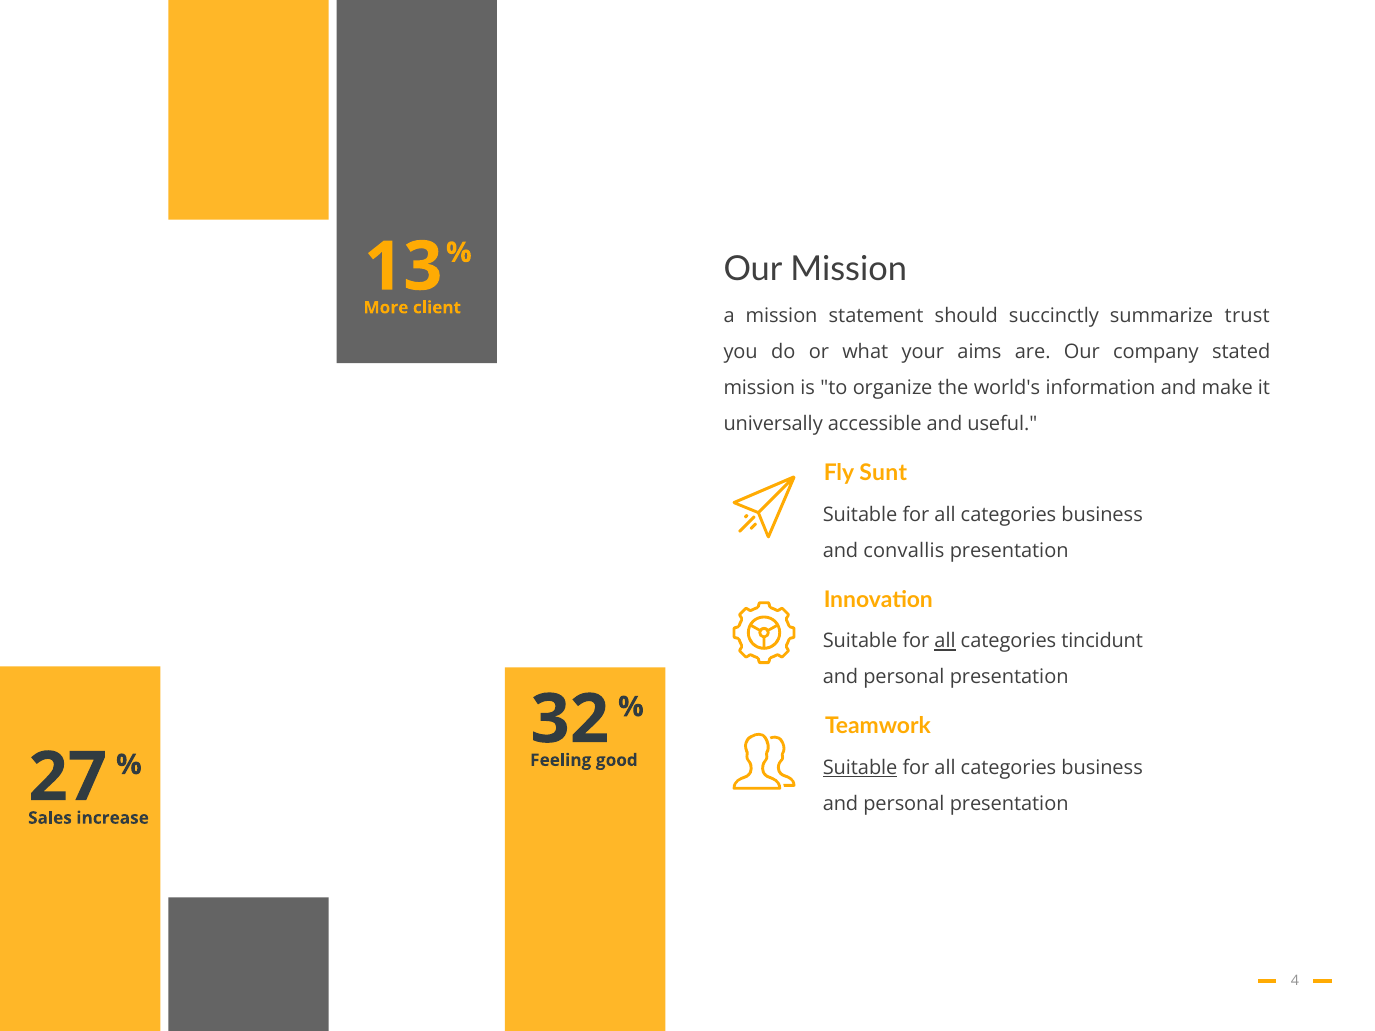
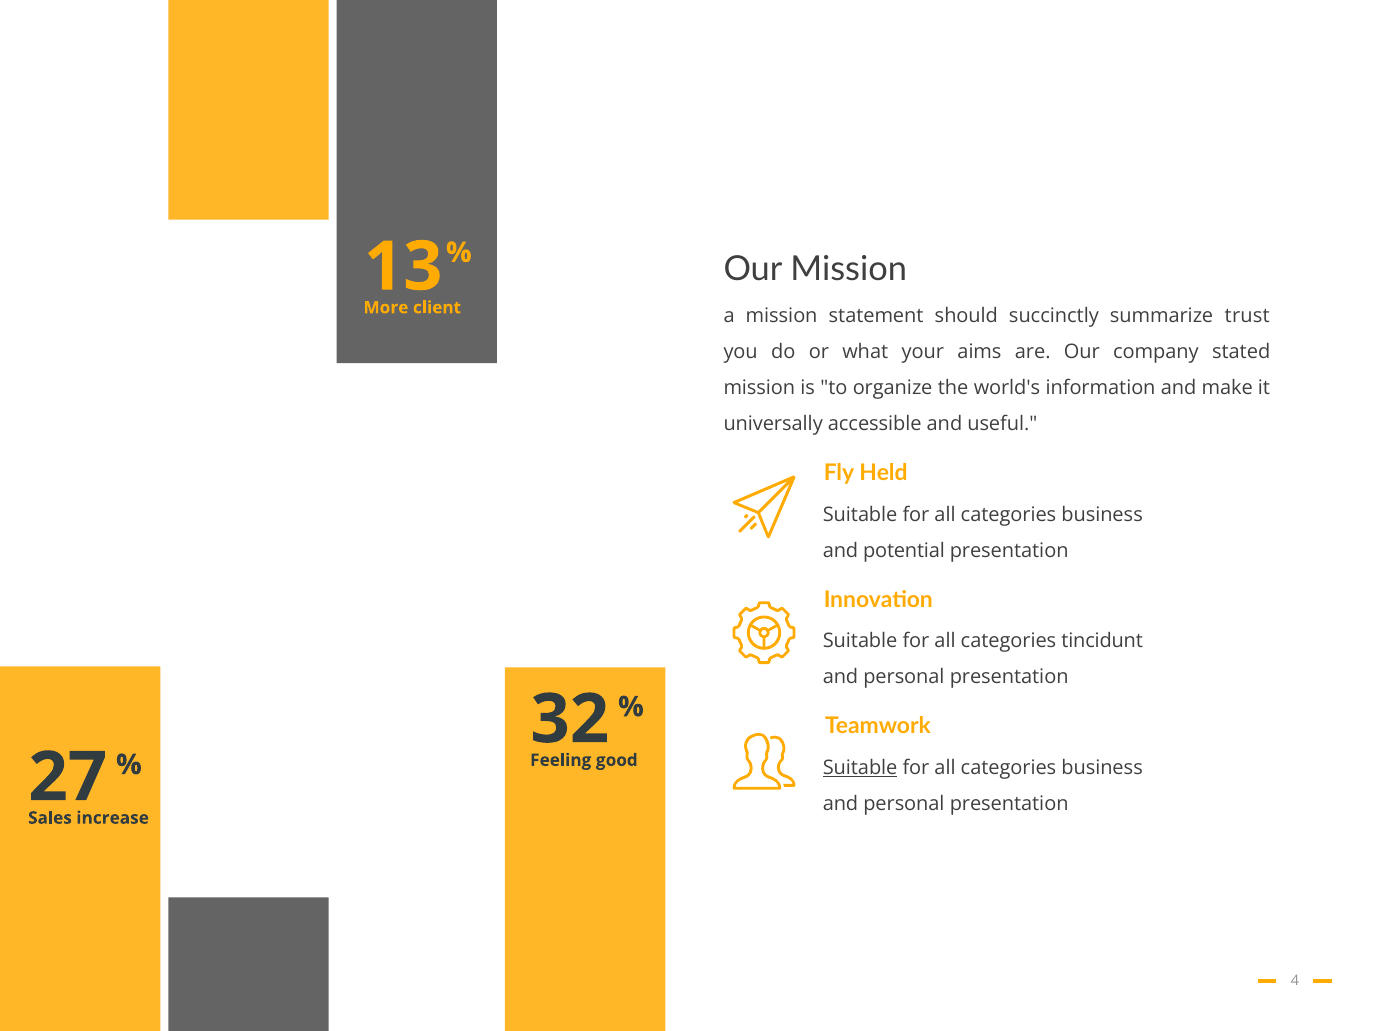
Sunt: Sunt -> Held
convallis: convallis -> potential
all at (945, 641) underline: present -> none
